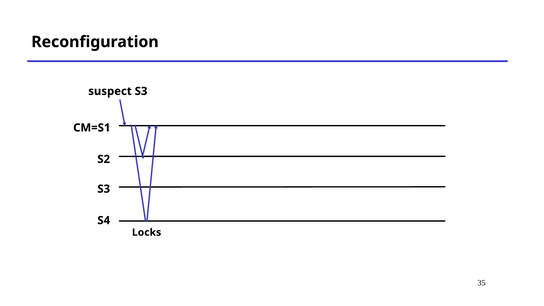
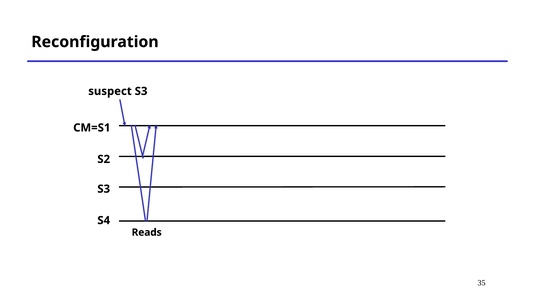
Locks: Locks -> Reads
